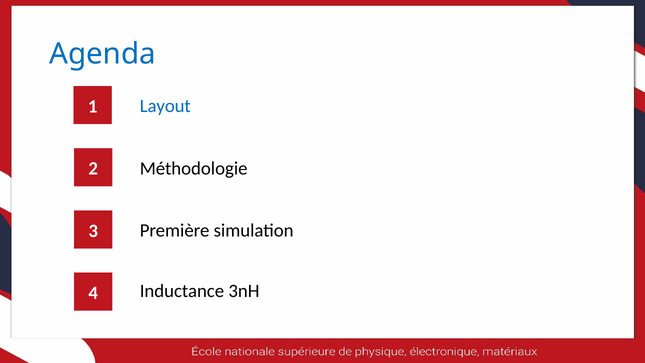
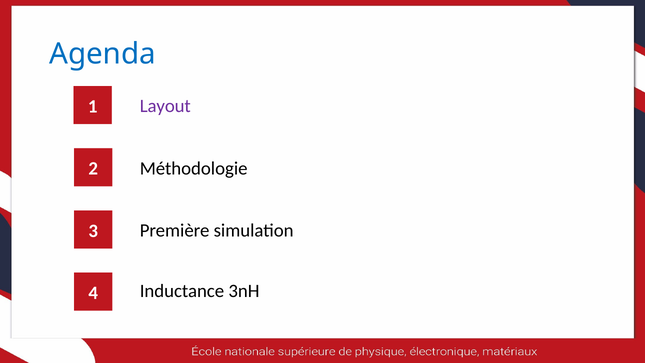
Layout colour: blue -> purple
